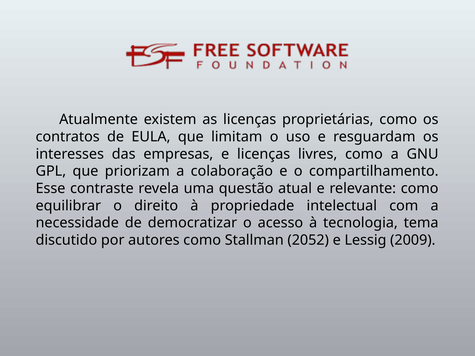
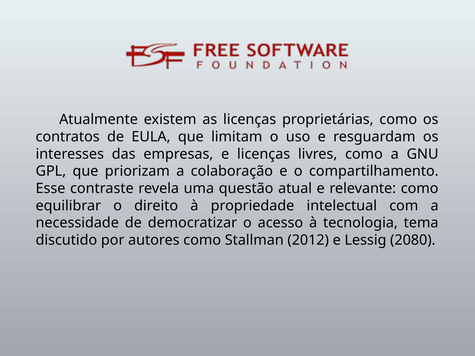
2052: 2052 -> 2012
2009: 2009 -> 2080
